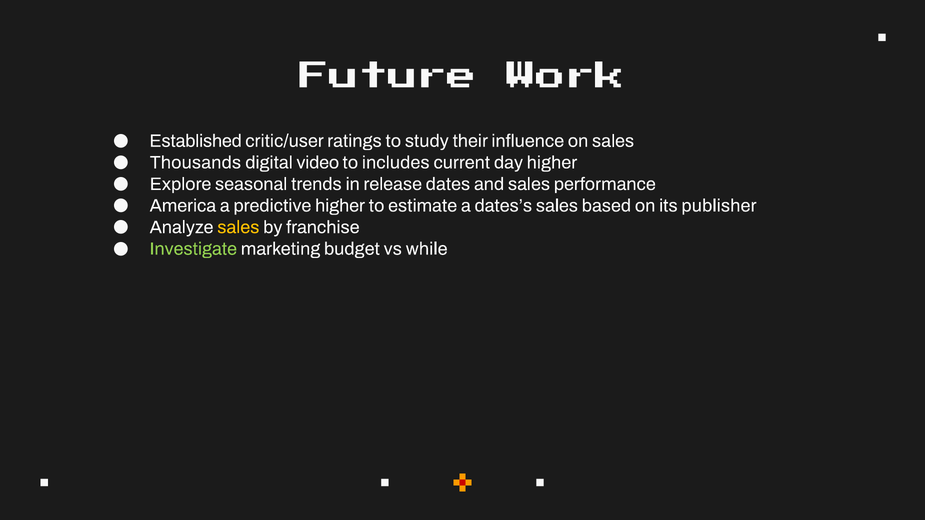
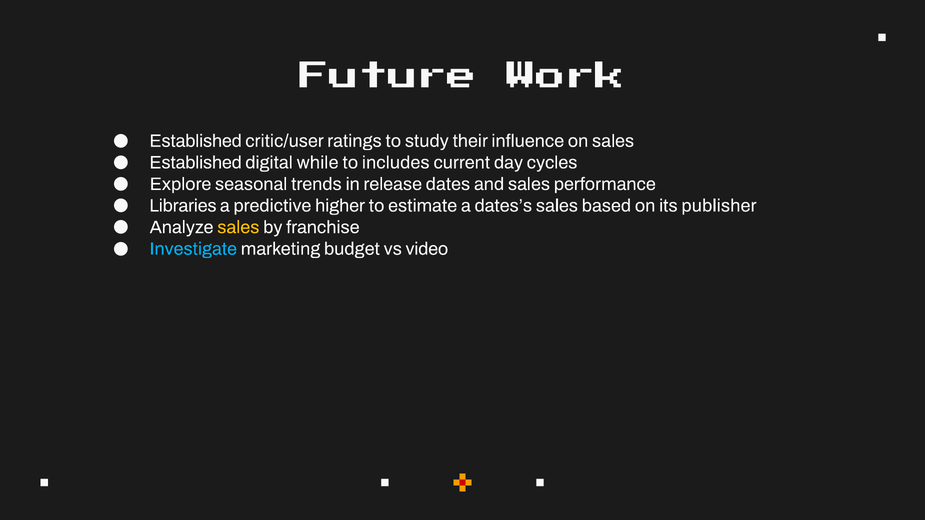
Thousands at (195, 163): Thousands -> Established
video: video -> while
day higher: higher -> cycles
America: America -> Libraries
Investigate colour: light green -> light blue
while: while -> video
